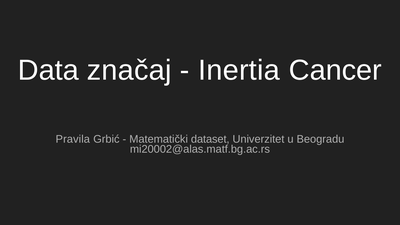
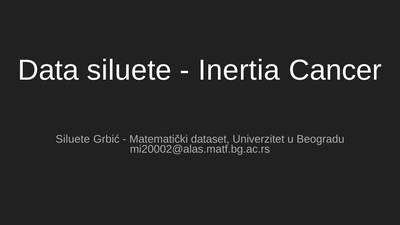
Data značaj: značaj -> siluete
Pravila at (73, 139): Pravila -> Siluete
